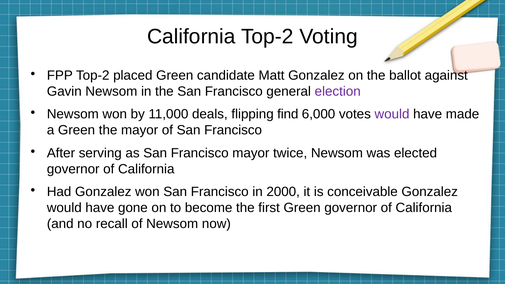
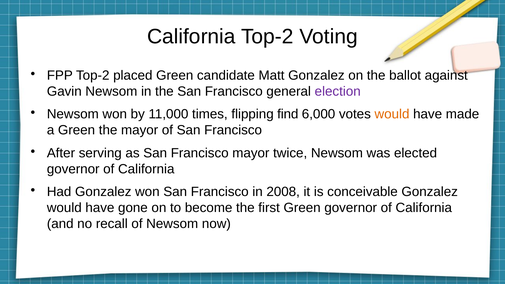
deals: deals -> times
would at (392, 114) colour: purple -> orange
2000: 2000 -> 2008
